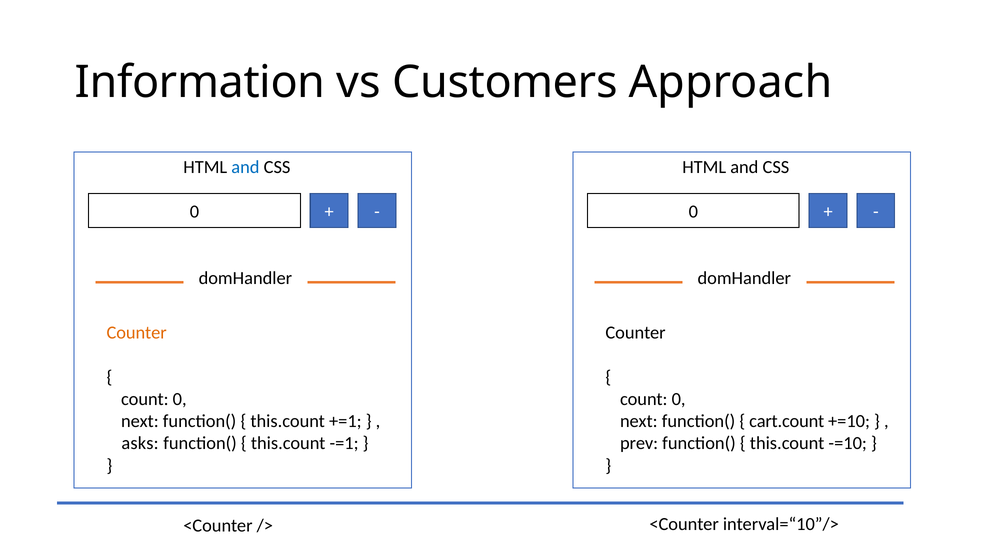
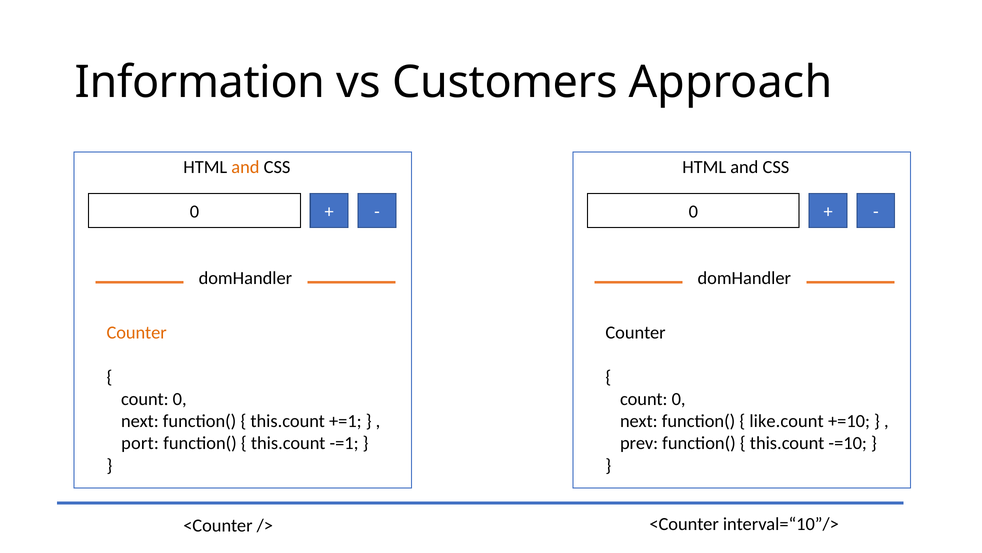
and at (245, 167) colour: blue -> orange
cart.count: cart.count -> like.count
asks: asks -> port
